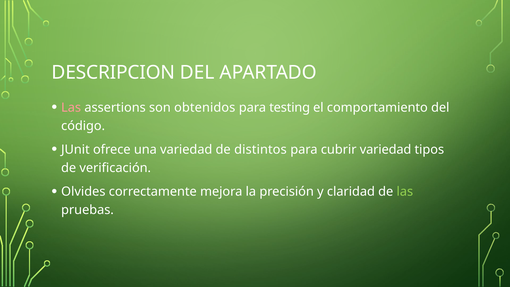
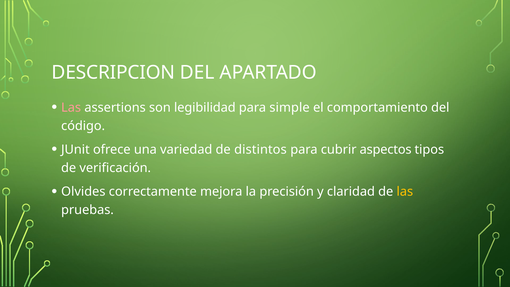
obtenidos: obtenidos -> legibilidad
testing: testing -> simple
cubrir variedad: variedad -> aspectos
las at (405, 192) colour: light green -> yellow
